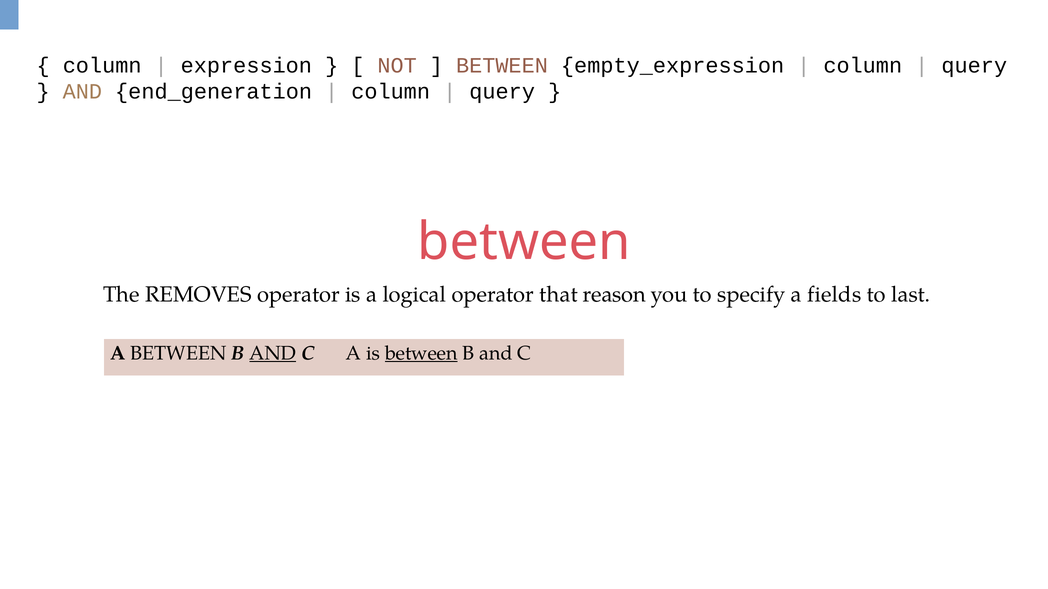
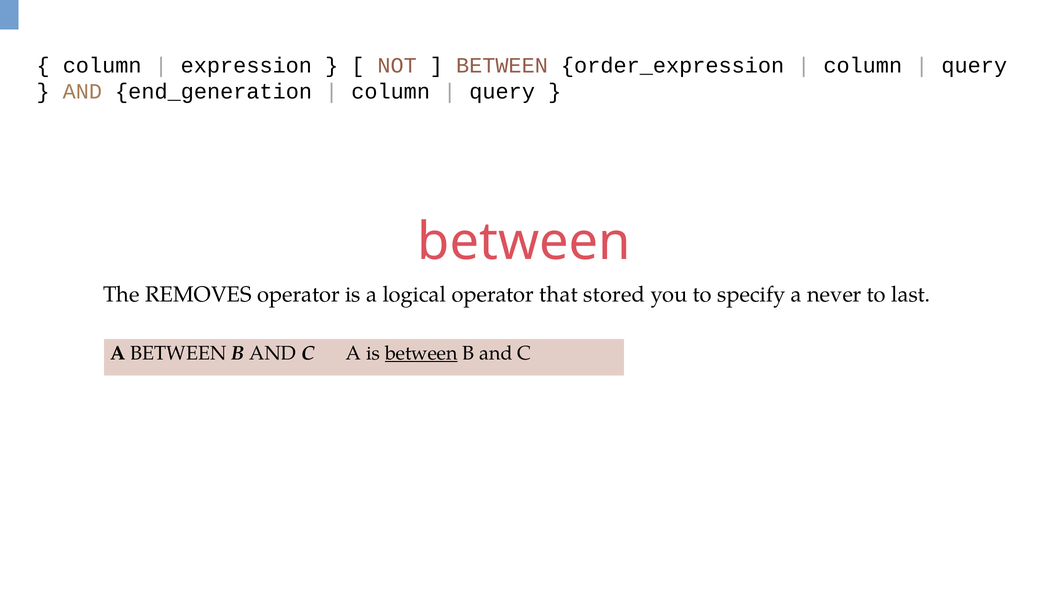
empty_expression: empty_expression -> order_expression
reason: reason -> stored
fields: fields -> never
AND at (273, 353) underline: present -> none
